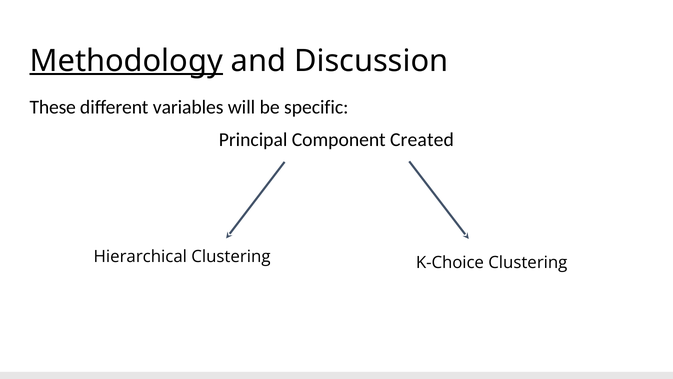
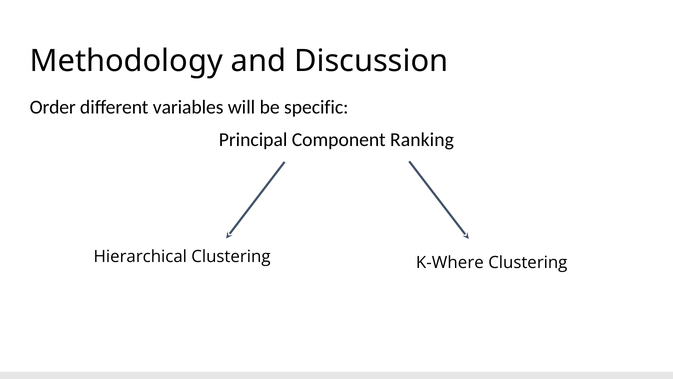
Methodology underline: present -> none
These: These -> Order
Created: Created -> Ranking
K-Choice: K-Choice -> K-Where
